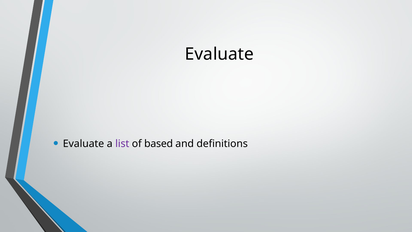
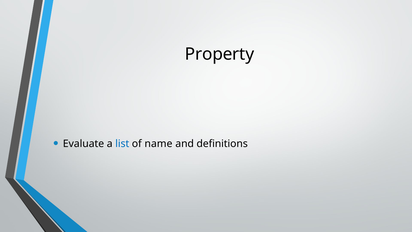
Evaluate at (219, 54): Evaluate -> Property
list colour: purple -> blue
based: based -> name
